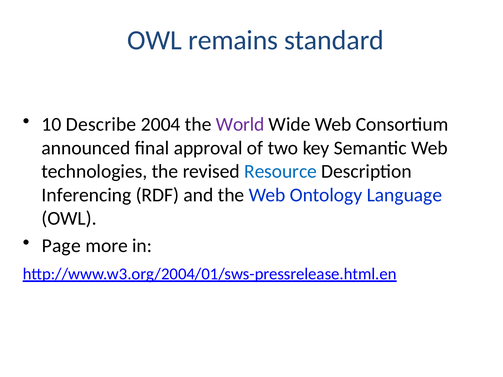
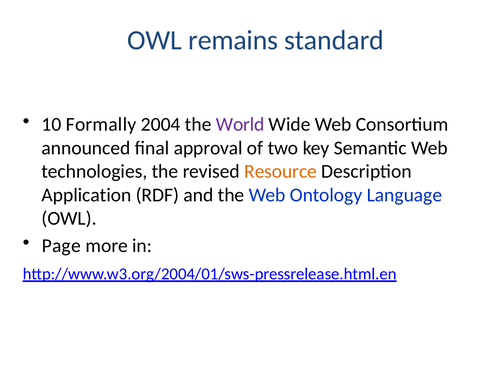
Describe: Describe -> Formally
Resource colour: blue -> orange
Inferencing: Inferencing -> Application
